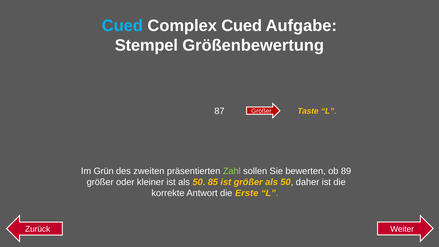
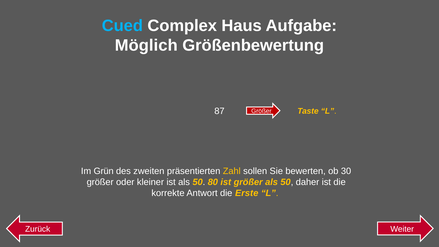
Complex Cued: Cued -> Haus
Stempel: Stempel -> Möglich
Zahl colour: light green -> yellow
89: 89 -> 30
85: 85 -> 80
